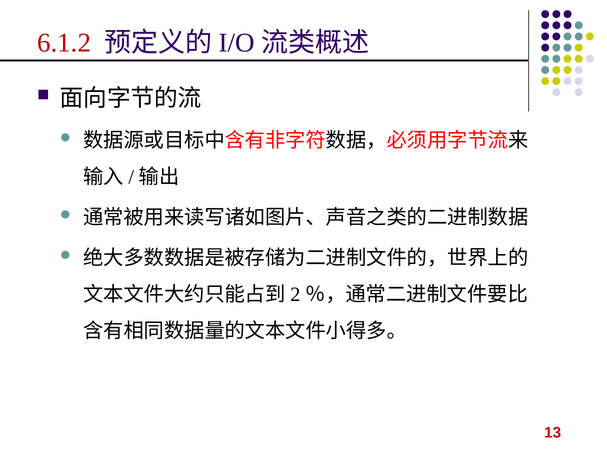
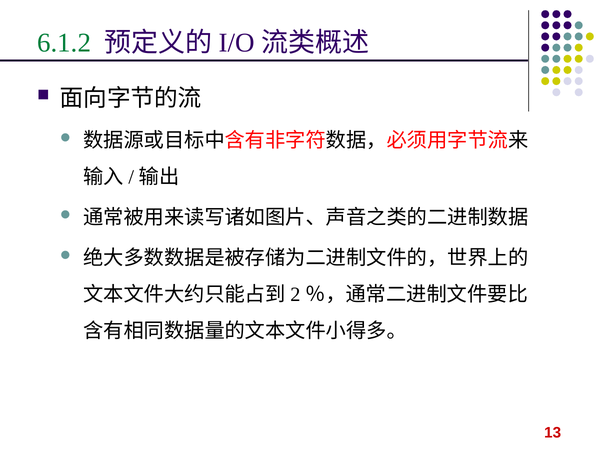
6.1.2 colour: red -> green
